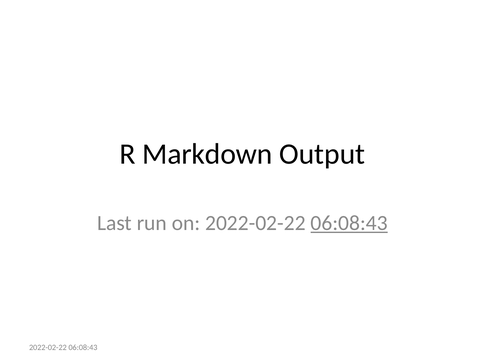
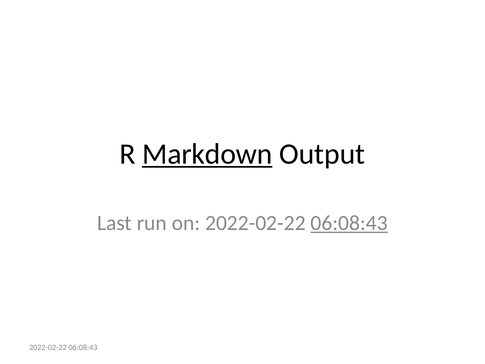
Markdown underline: none -> present
